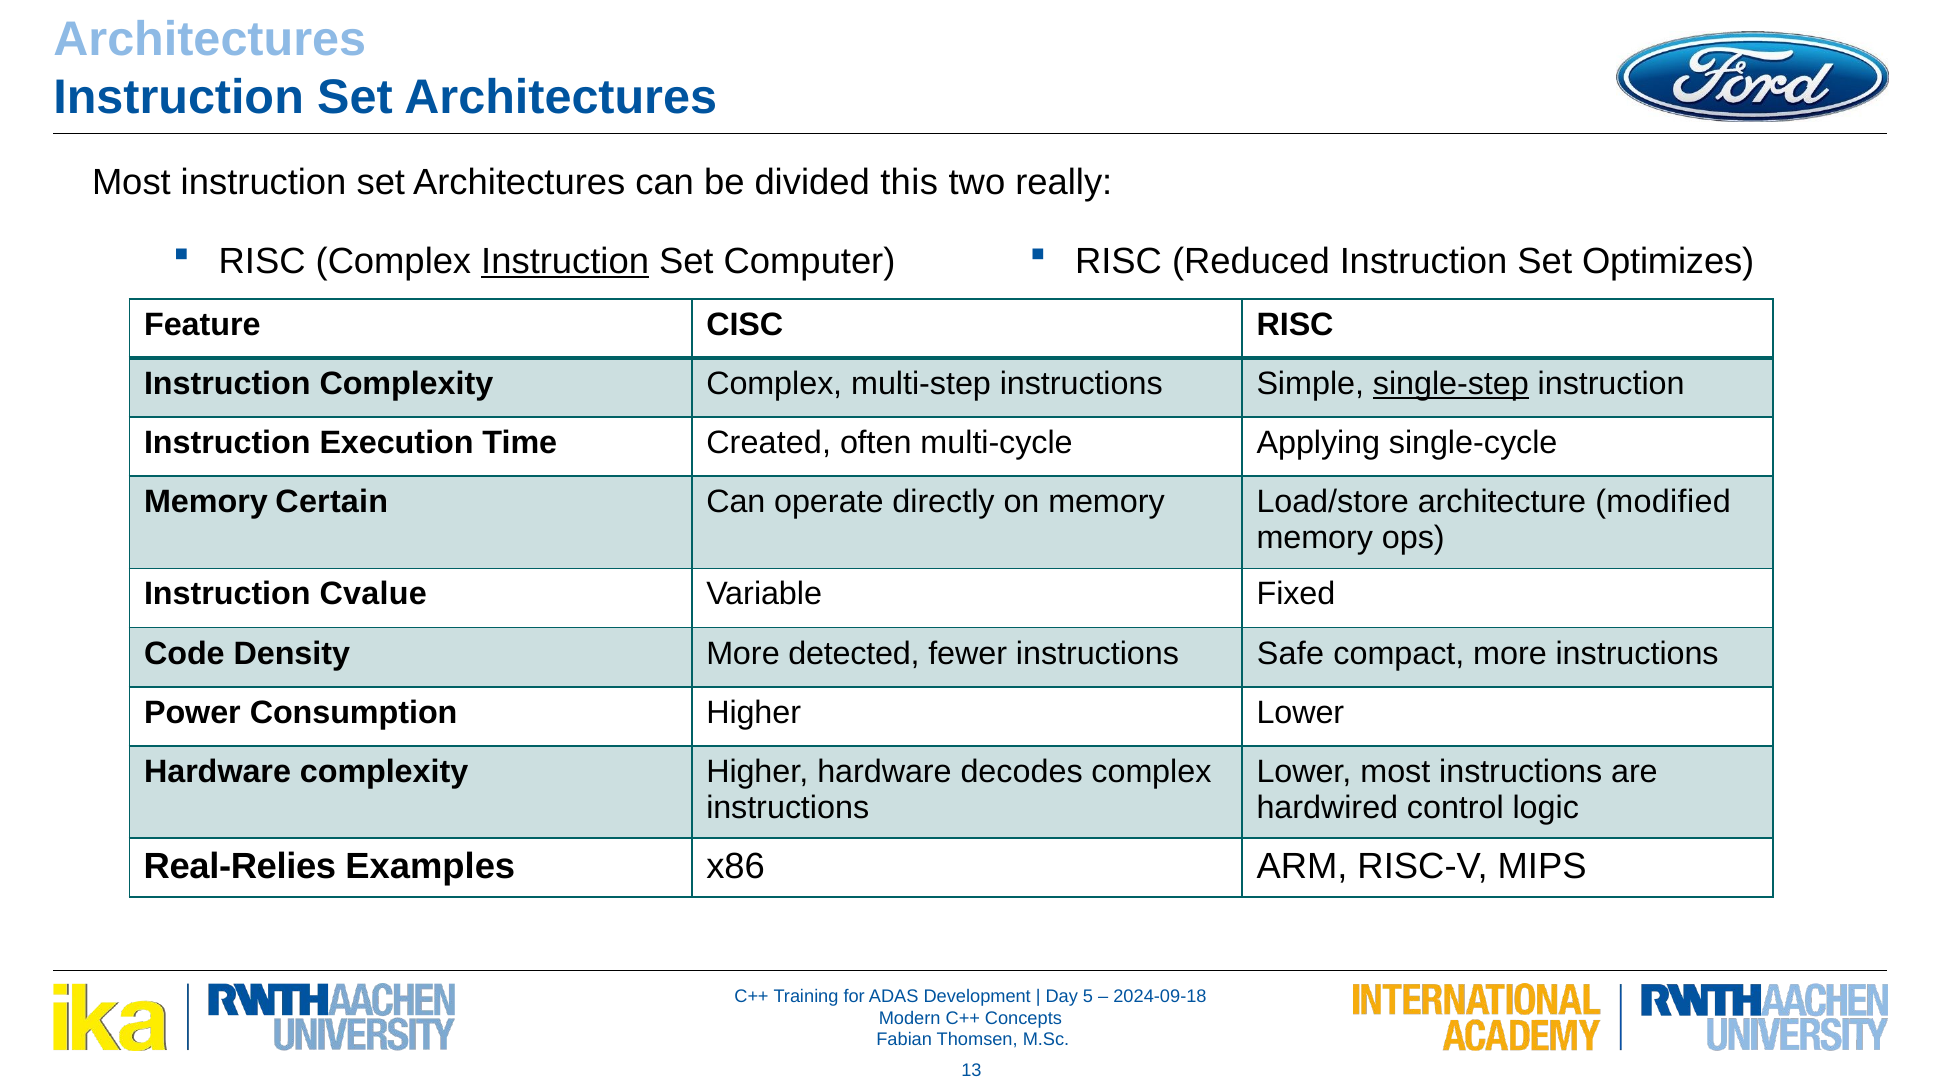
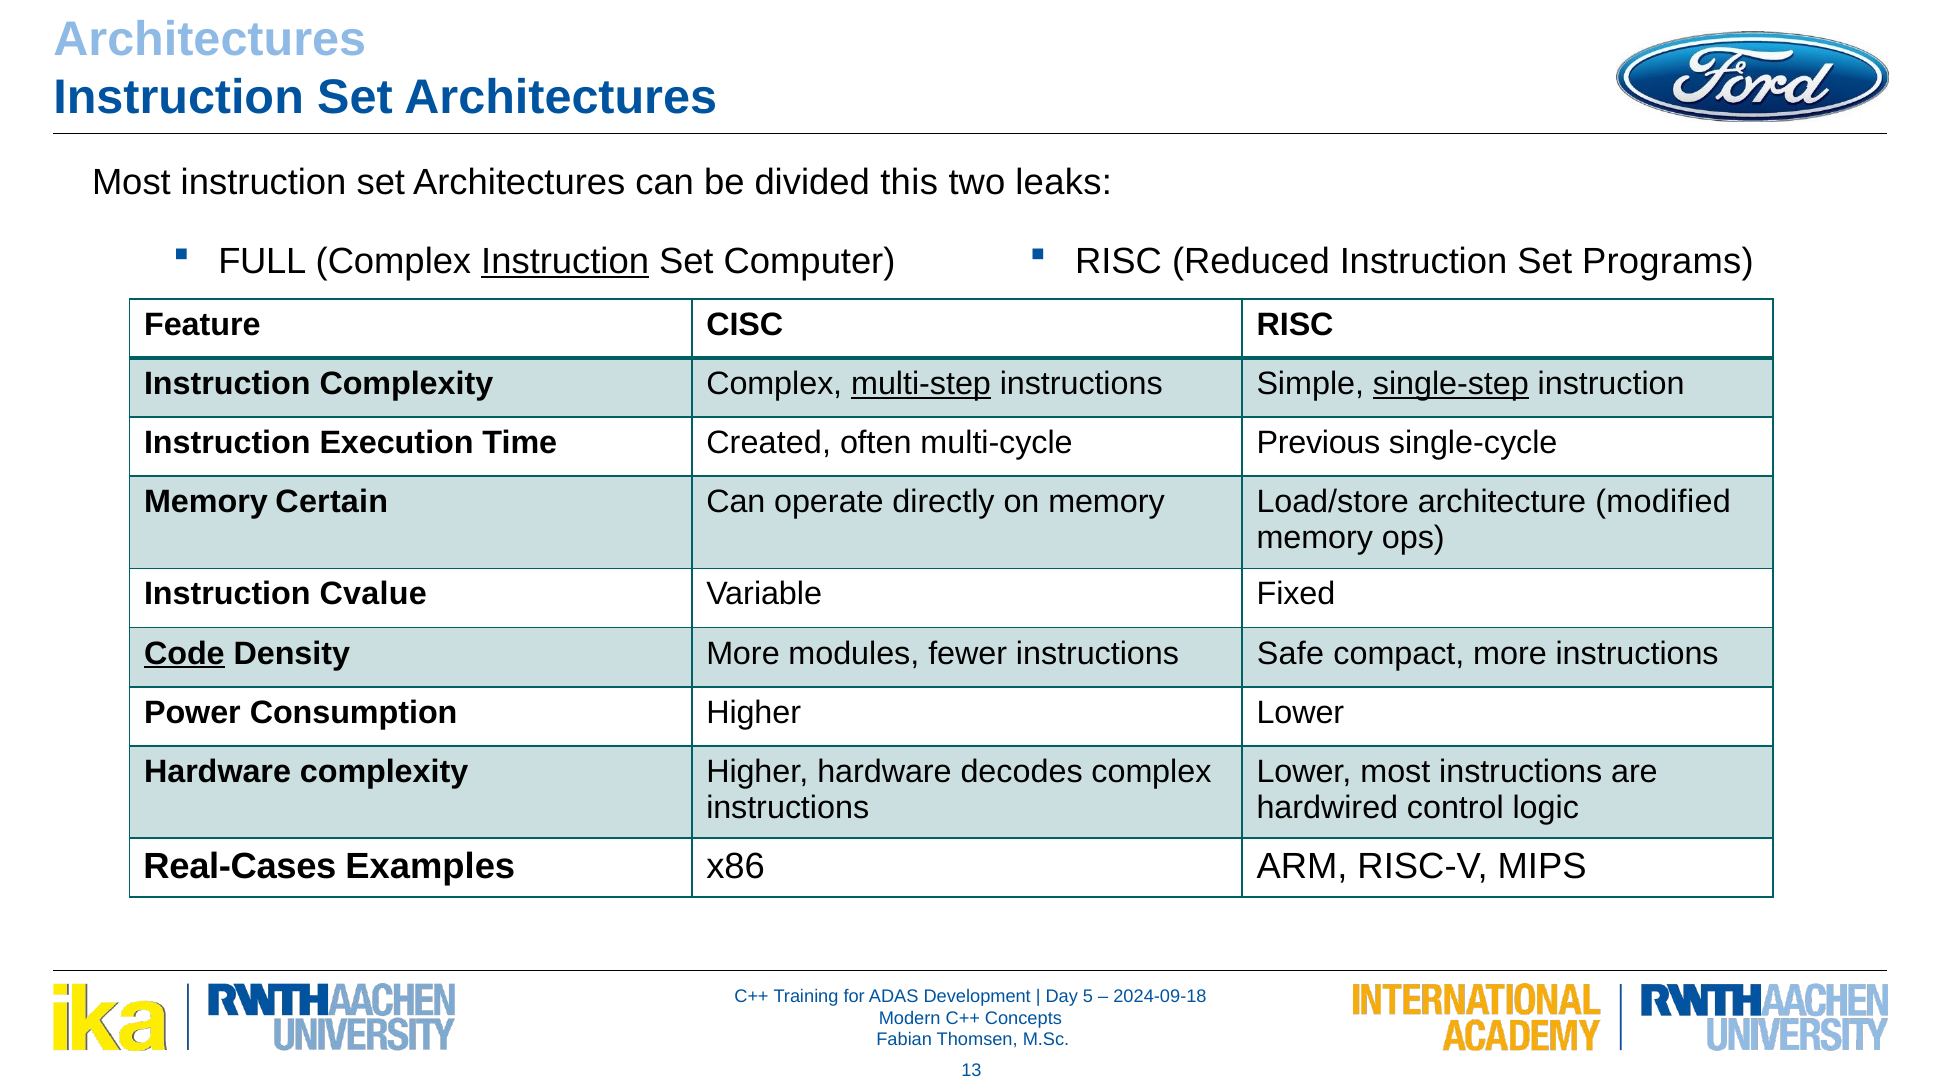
really: really -> leaks
RISC at (262, 261): RISC -> FULL
Optimizes: Optimizes -> Programs
multi-step underline: none -> present
Applying: Applying -> Previous
Code underline: none -> present
detected: detected -> modules
Real-Relies: Real-Relies -> Real-Cases
